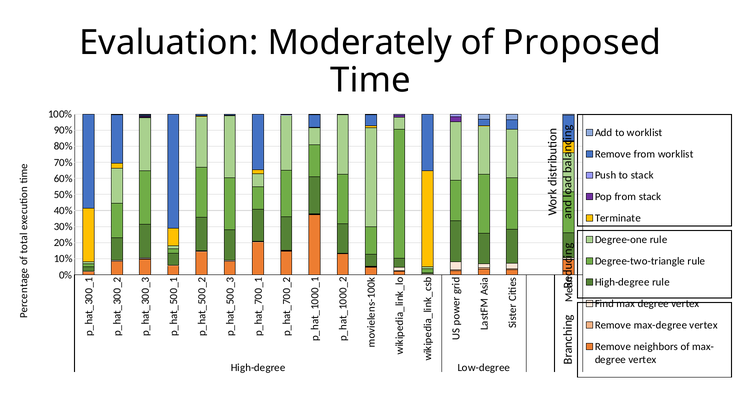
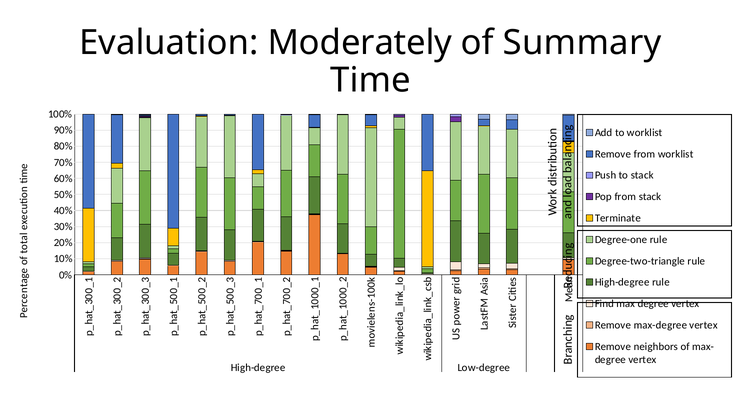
Proposed: Proposed -> Summary
